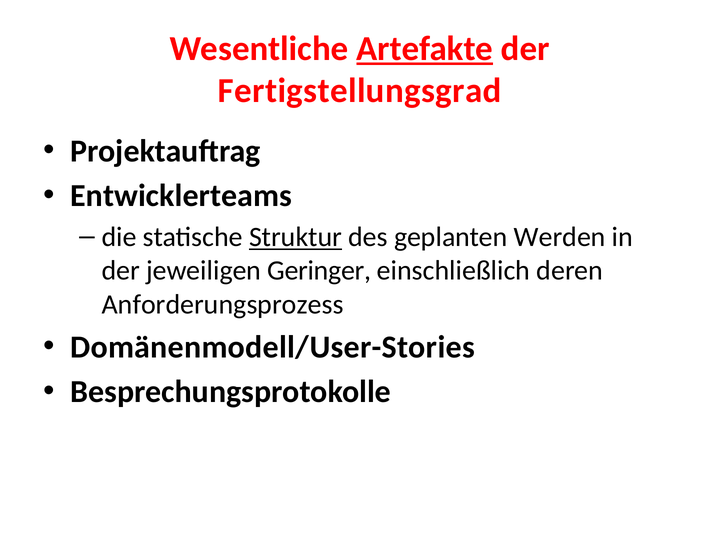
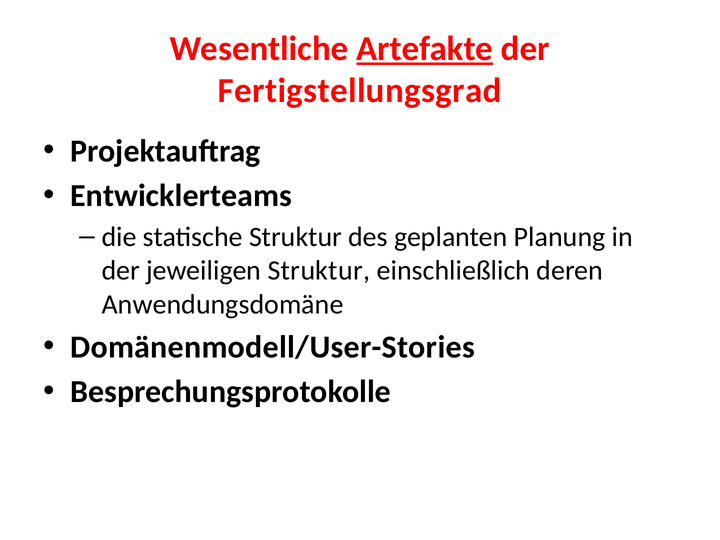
Struktur at (296, 237) underline: present -> none
Werden: Werden -> Planung
jeweiligen Geringer: Geringer -> Struktur
Anforderungsprozess: Anforderungsprozess -> Anwendungsdomäne
